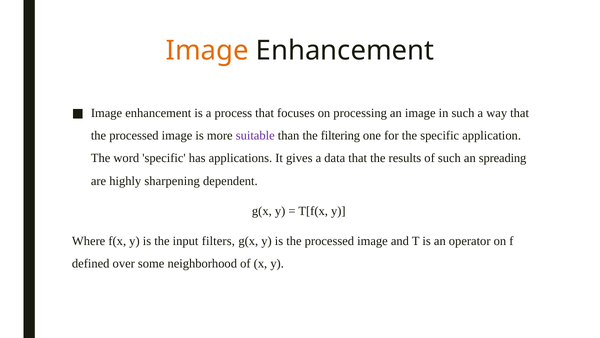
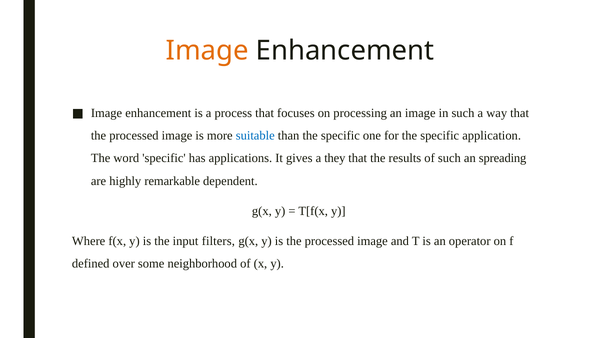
suitable colour: purple -> blue
than the filtering: filtering -> specific
data: data -> they
sharpening: sharpening -> remarkable
